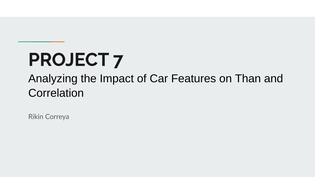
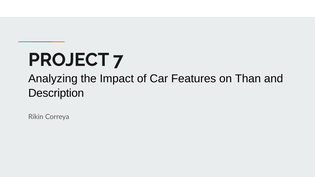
Correlation: Correlation -> Description
